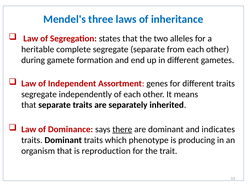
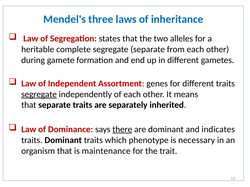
segregate at (39, 94) underline: none -> present
producing: producing -> necessary
reproduction: reproduction -> maintenance
